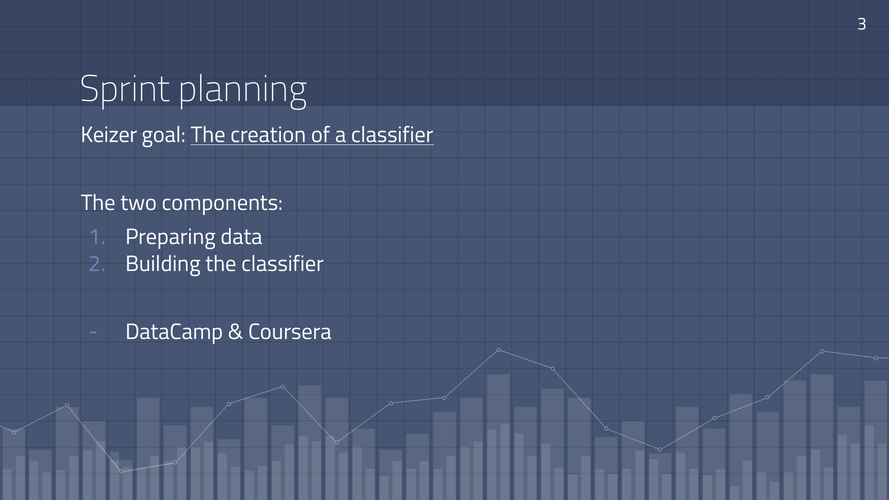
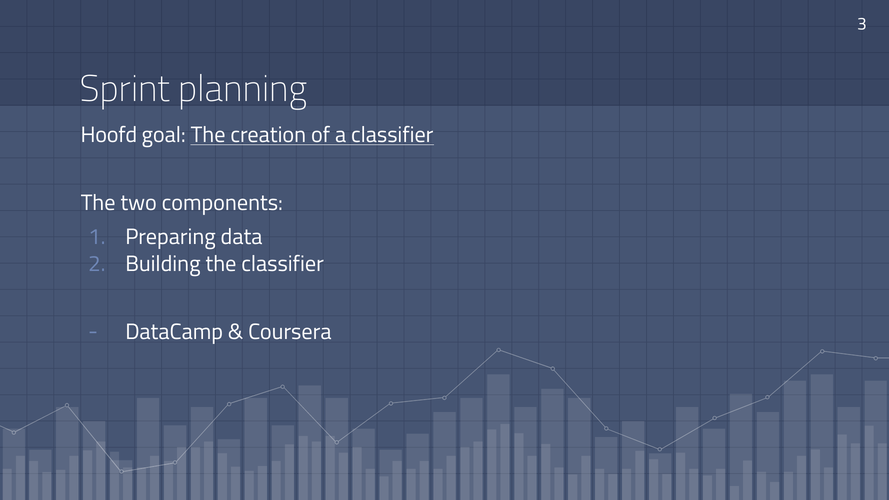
Keizer: Keizer -> Hoofd
